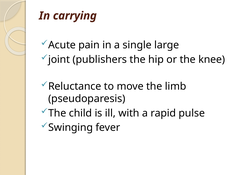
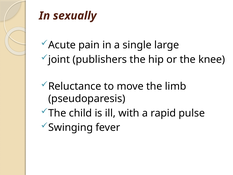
carrying: carrying -> sexually
